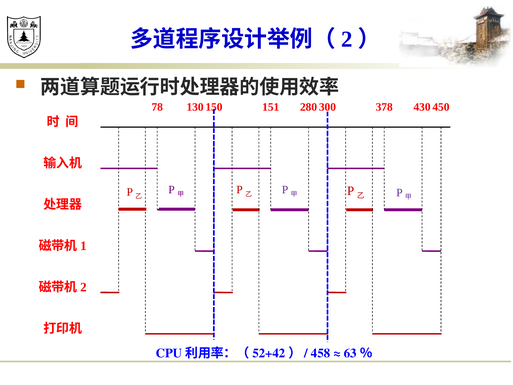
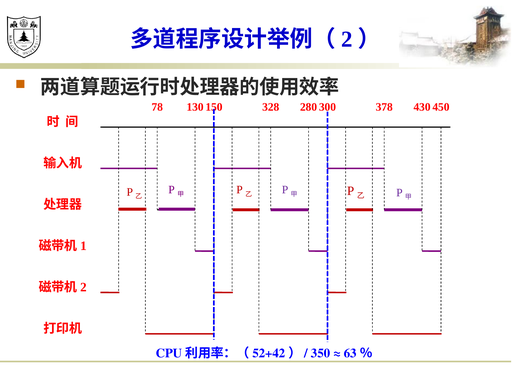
151: 151 -> 328
458: 458 -> 350
